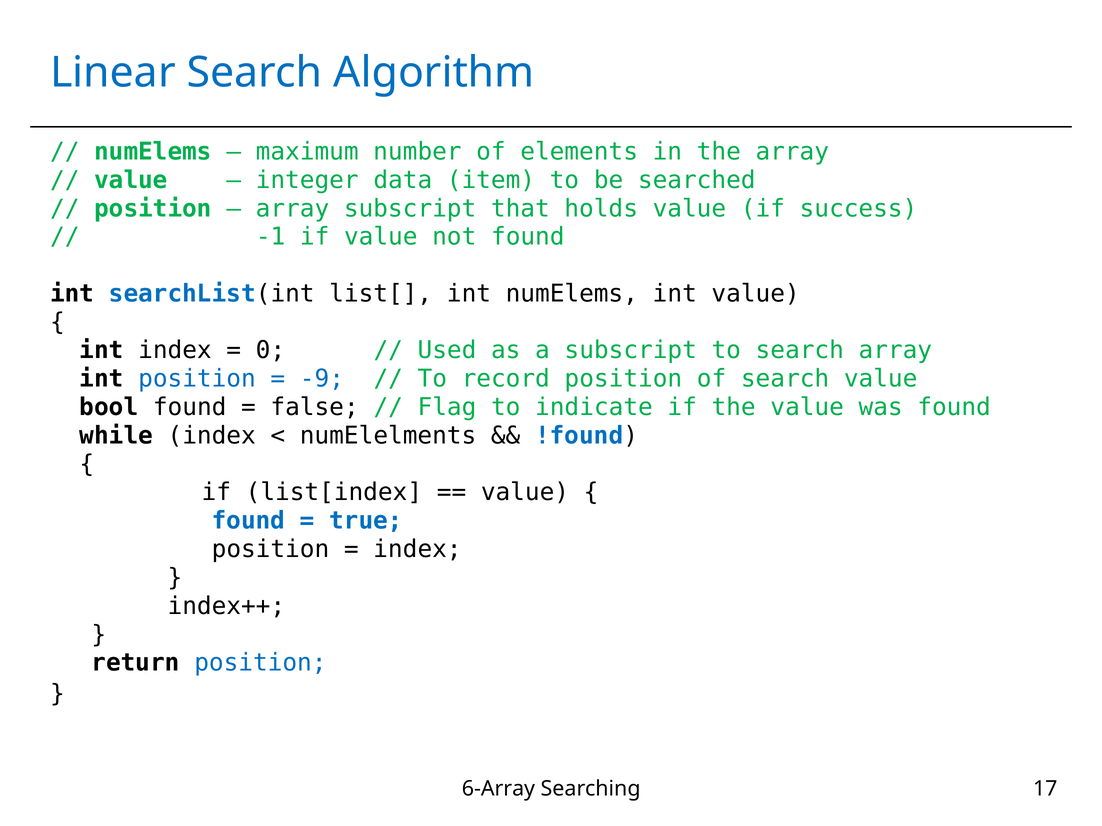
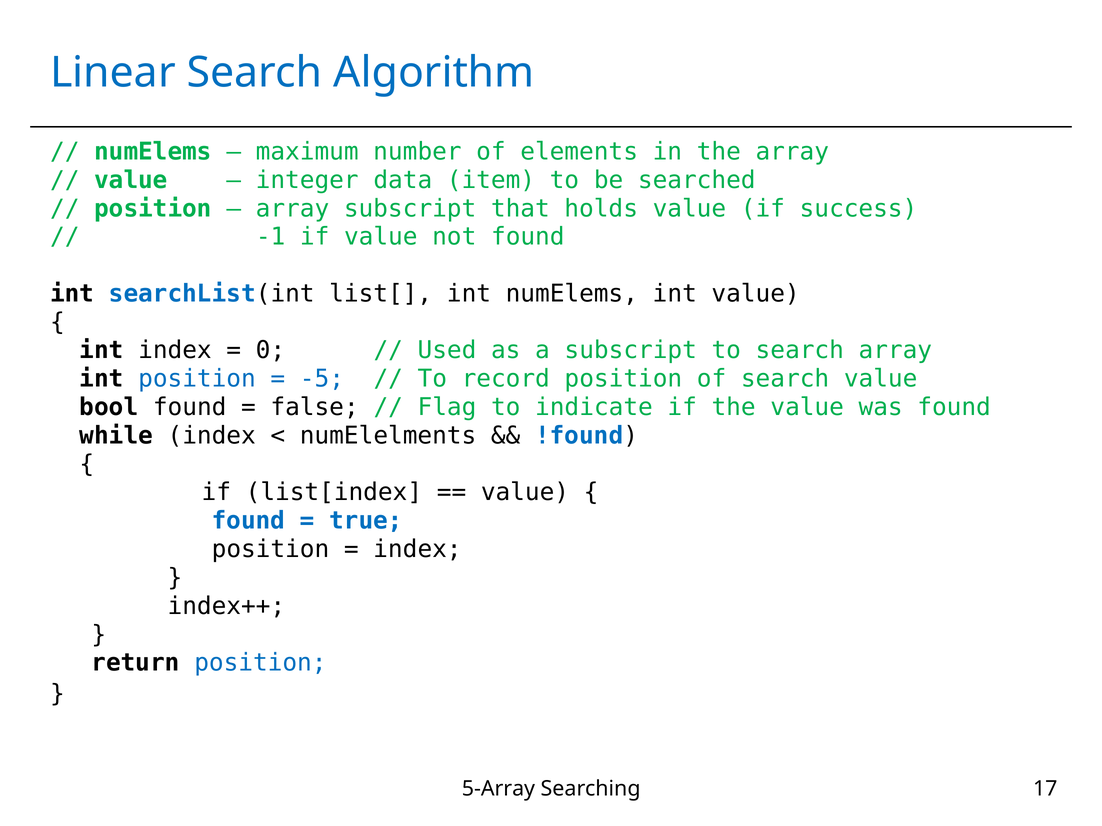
-9: -9 -> -5
6-Array: 6-Array -> 5-Array
